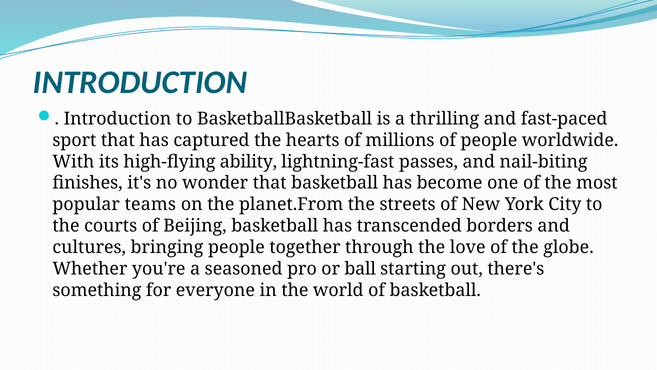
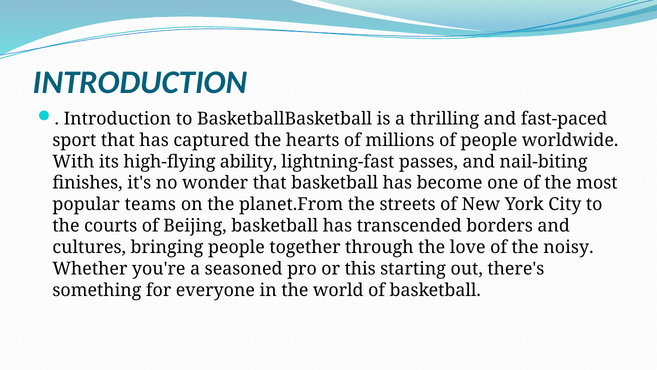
globe: globe -> noisy
ball: ball -> this
